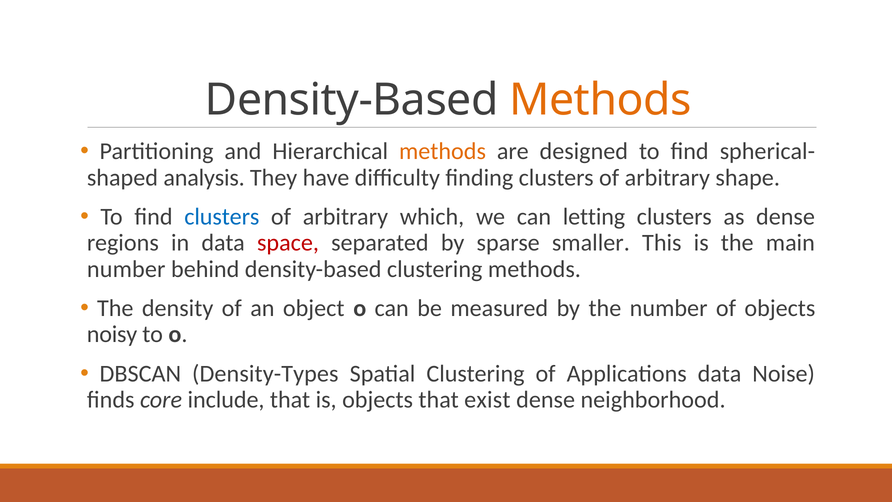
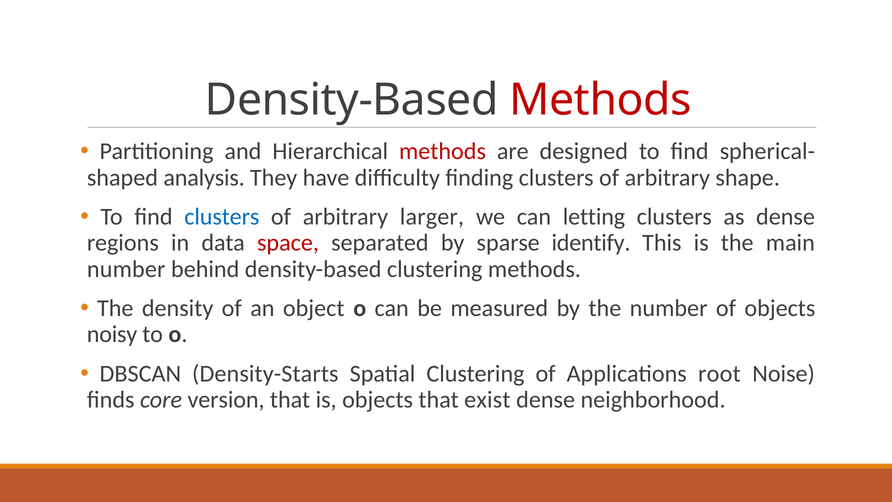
Methods at (600, 100) colour: orange -> red
methods at (443, 151) colour: orange -> red
which: which -> larger
smaller: smaller -> identify
Density-Types: Density-Types -> Density-Starts
Applications data: data -> root
include: include -> version
